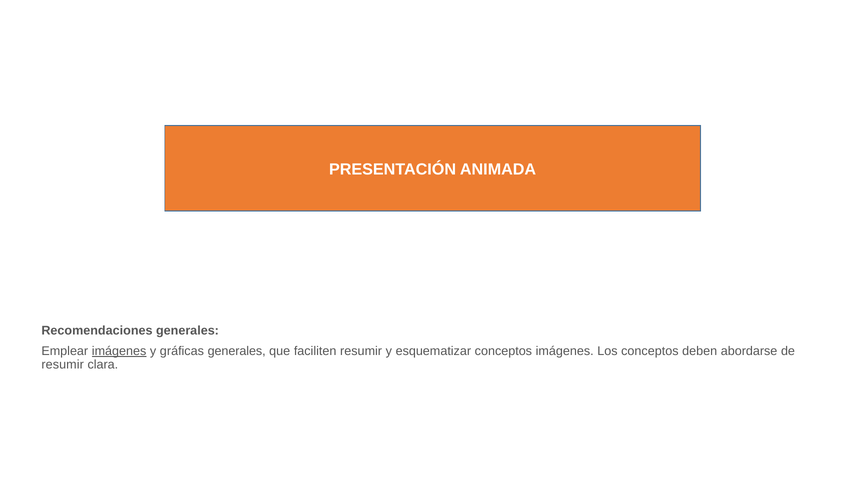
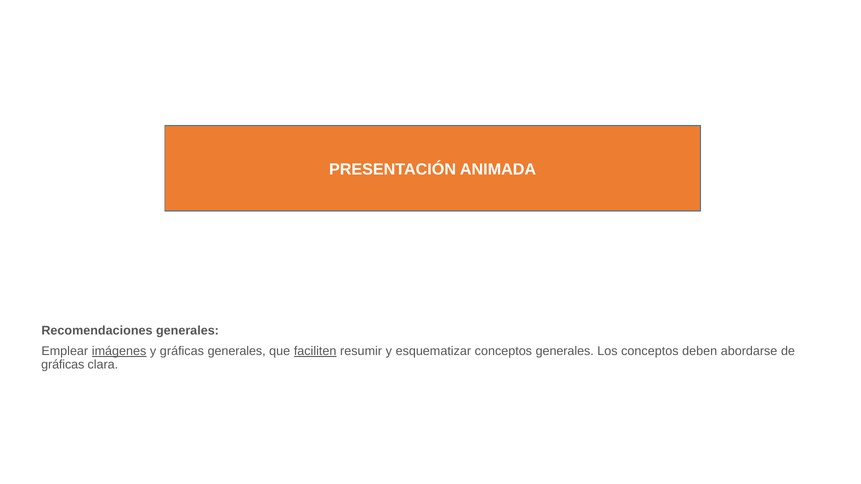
faciliten underline: none -> present
conceptos imágenes: imágenes -> generales
resumir at (63, 365): resumir -> gráficas
